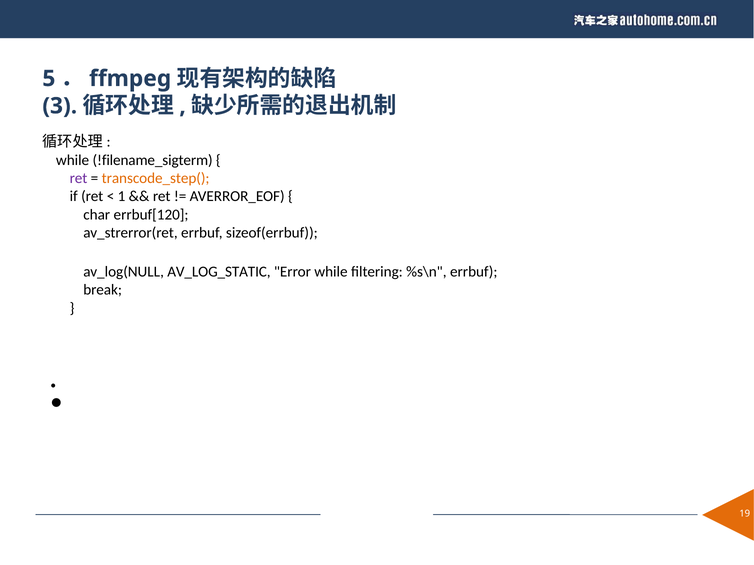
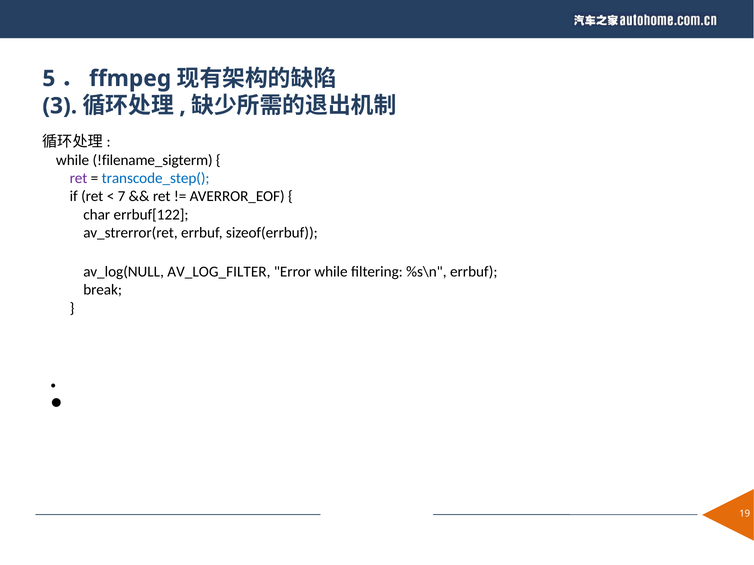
transcode_step( colour: orange -> blue
1: 1 -> 7
errbuf[120: errbuf[120 -> errbuf[122
AV_LOG_STATIC: AV_LOG_STATIC -> AV_LOG_FILTER
